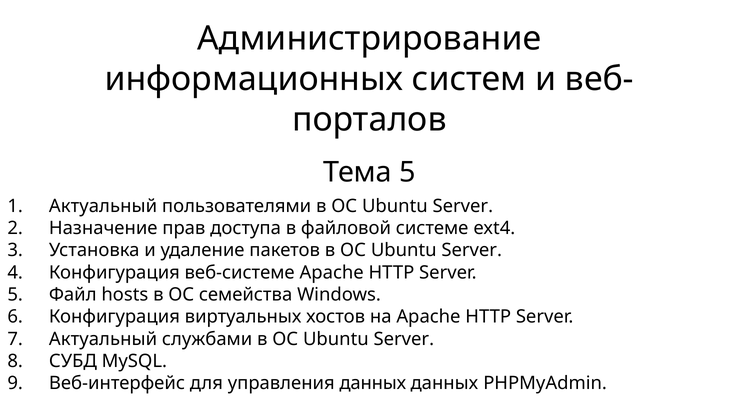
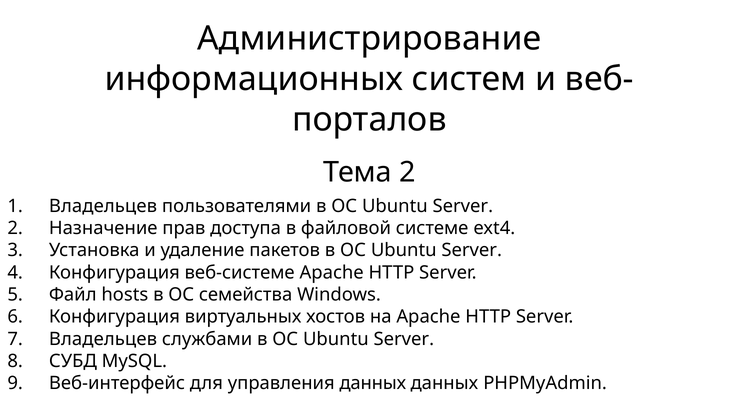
Тема 5: 5 -> 2
Актуальный at (103, 206): Актуальный -> Владельцев
Актуальный at (103, 339): Актуальный -> Владельцев
